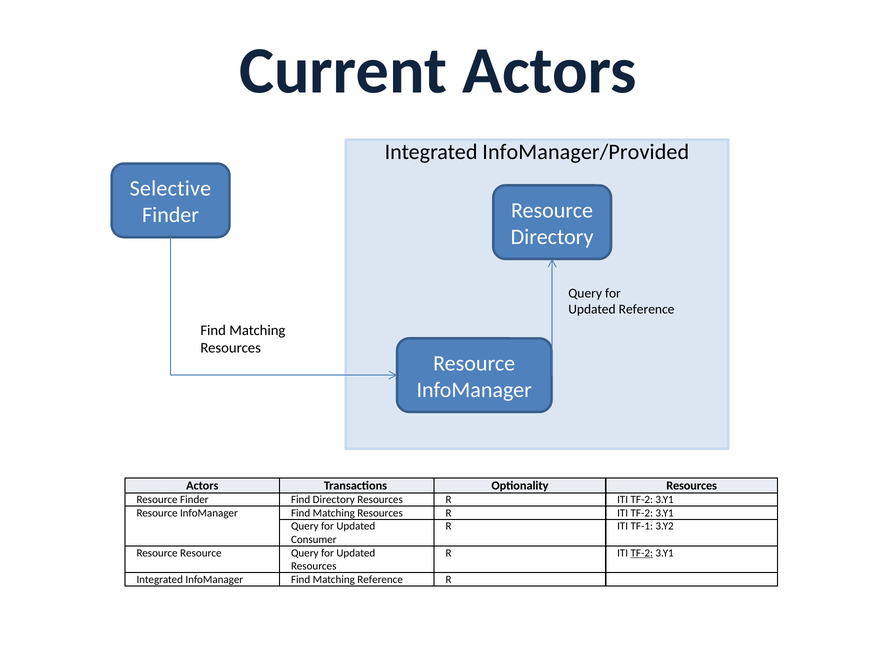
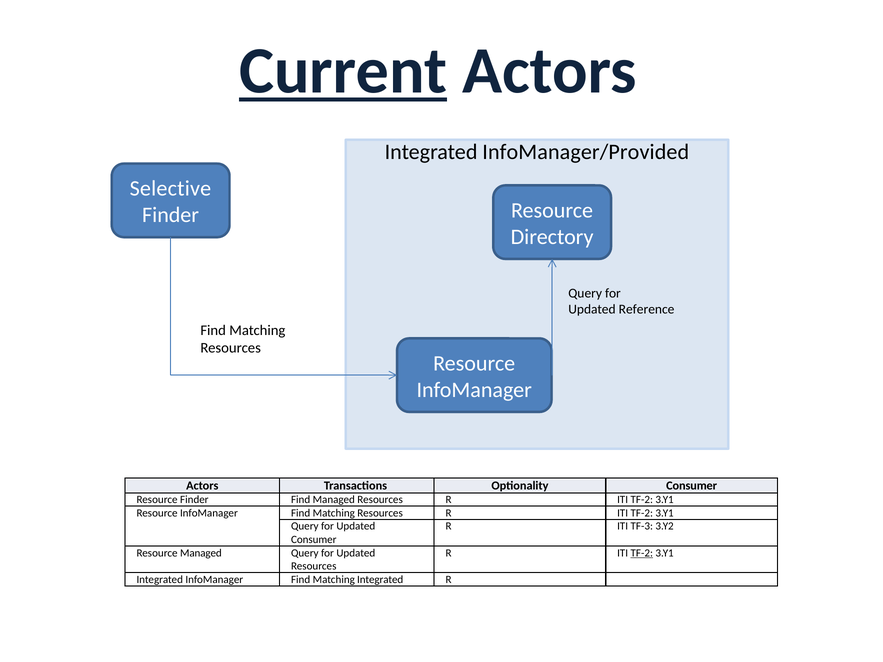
Current underline: none -> present
Optionality Resources: Resources -> Consumer
Find Directory: Directory -> Managed
TF-1: TF-1 -> TF-3
Resource Resource: Resource -> Managed
Matching Reference: Reference -> Integrated
